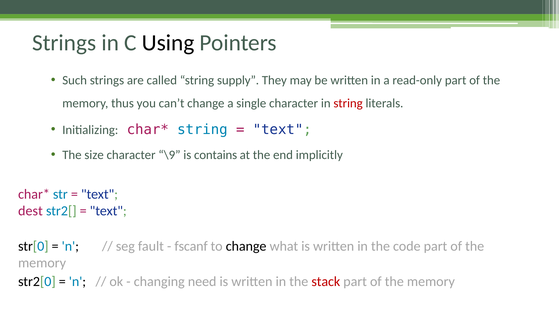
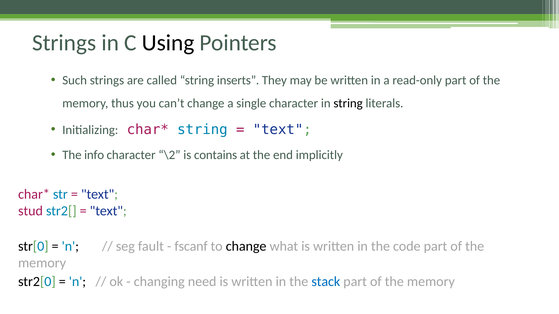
supply: supply -> inserts
string at (348, 104) colour: red -> black
size: size -> info
\9: \9 -> \2
dest: dest -> stud
stack colour: red -> blue
